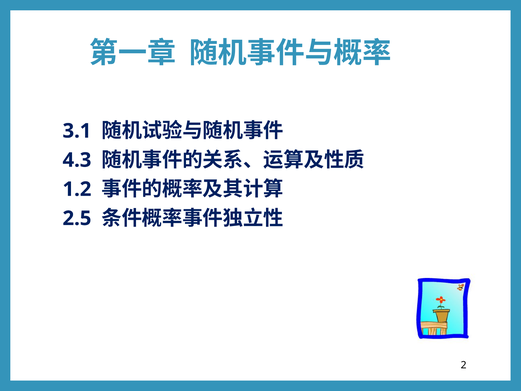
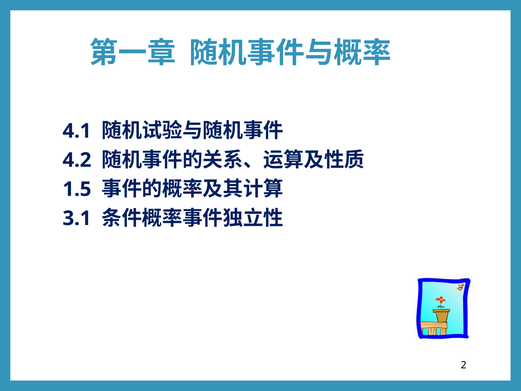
3.1: 3.1 -> 4.1
4.3: 4.3 -> 4.2
1.2: 1.2 -> 1.5
2.5: 2.5 -> 3.1
